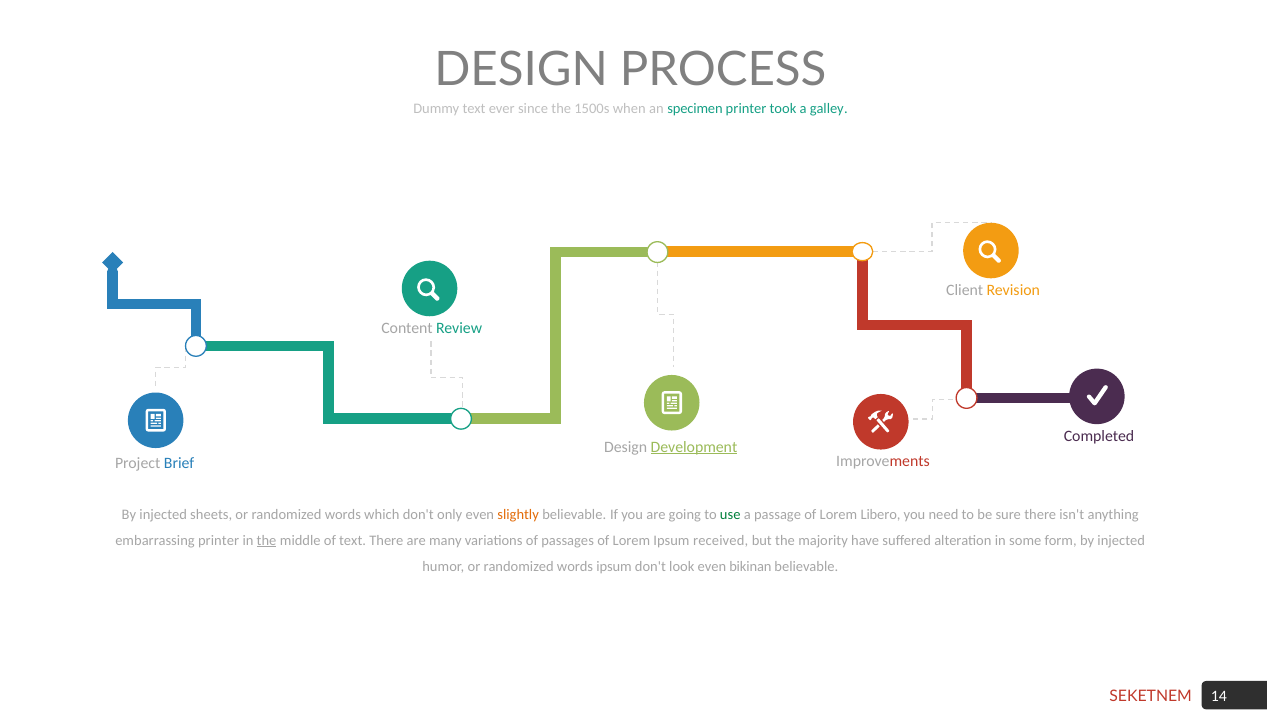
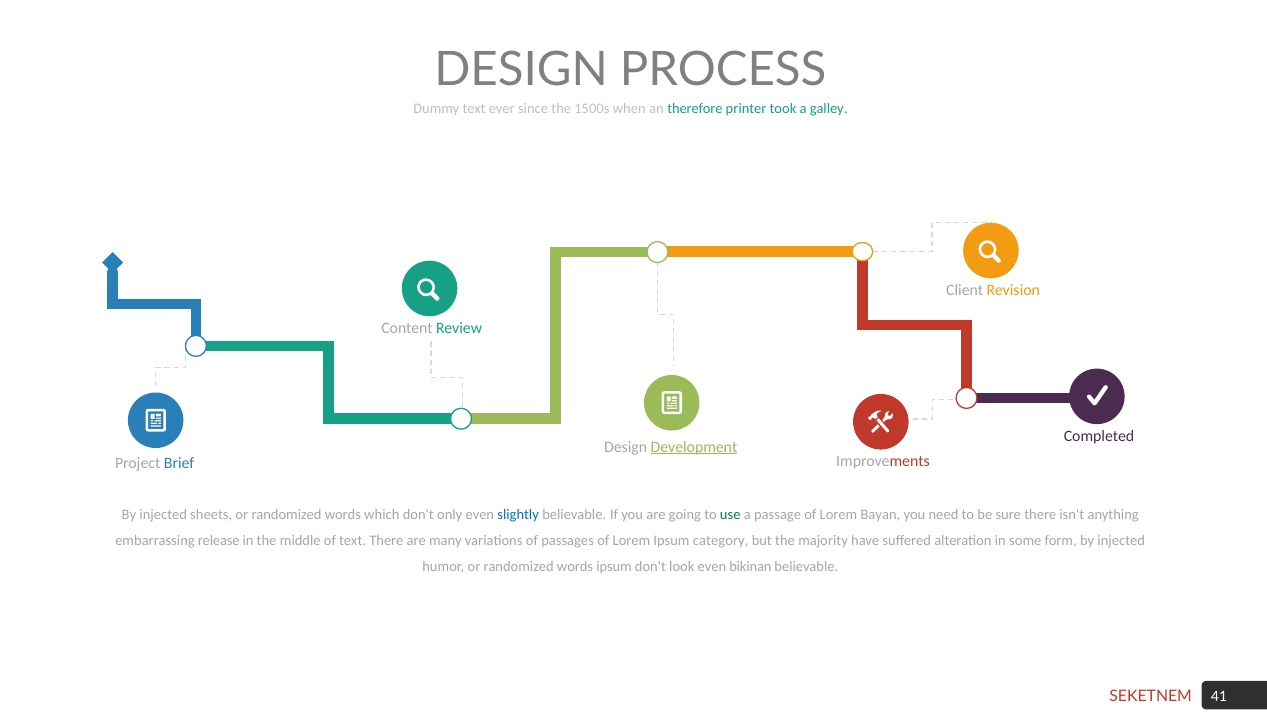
specimen: specimen -> therefore
slightly colour: orange -> blue
Libero: Libero -> Bayan
embarrassing printer: printer -> release
the at (267, 540) underline: present -> none
received: received -> category
14: 14 -> 41
